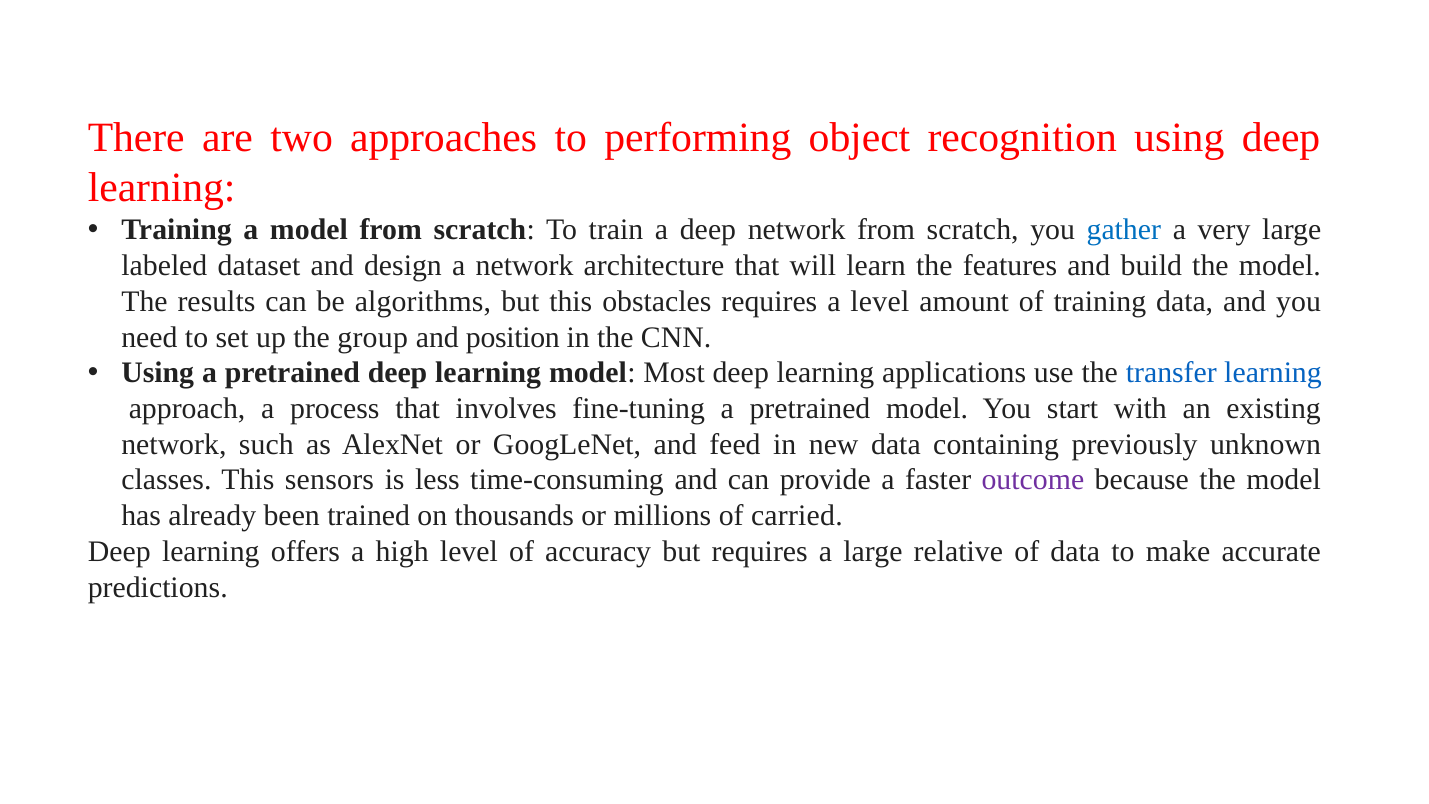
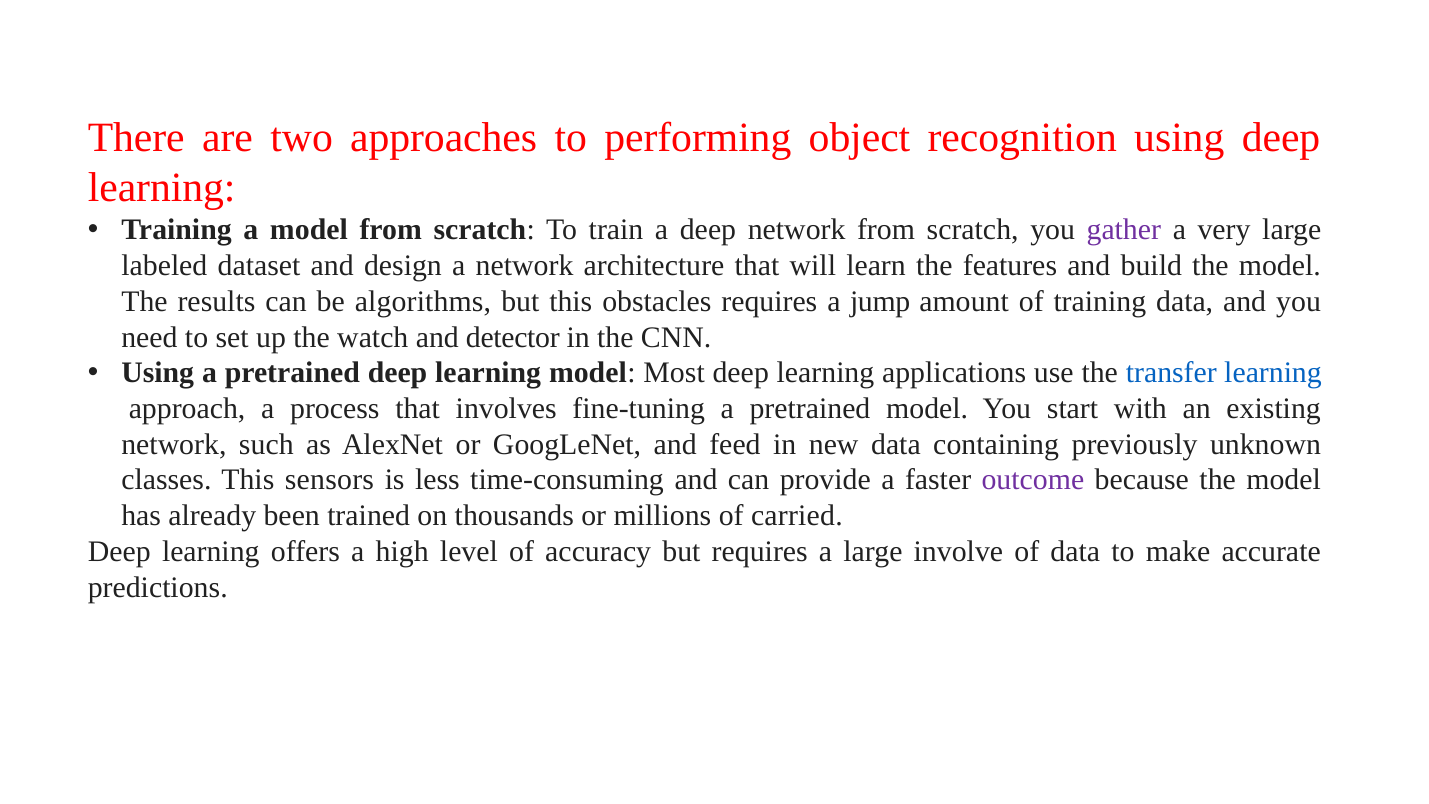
gather colour: blue -> purple
a level: level -> jump
group: group -> watch
position: position -> detector
relative: relative -> involve
